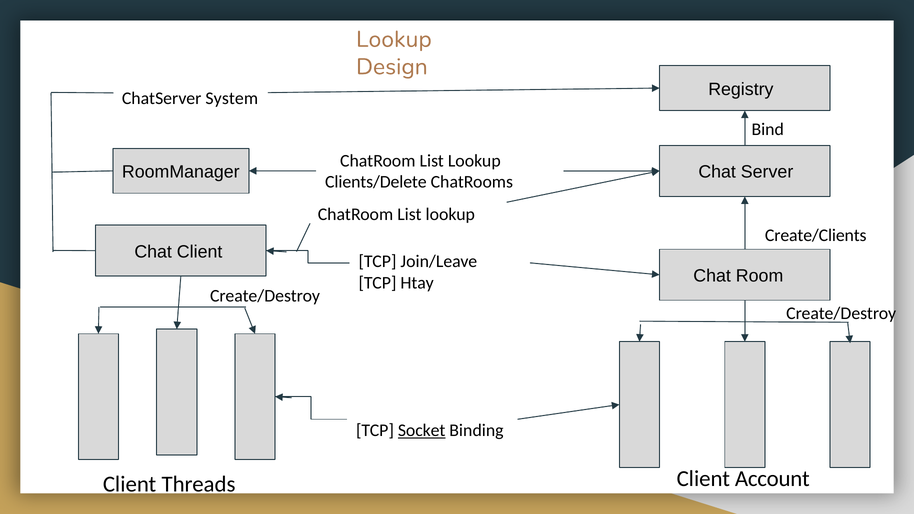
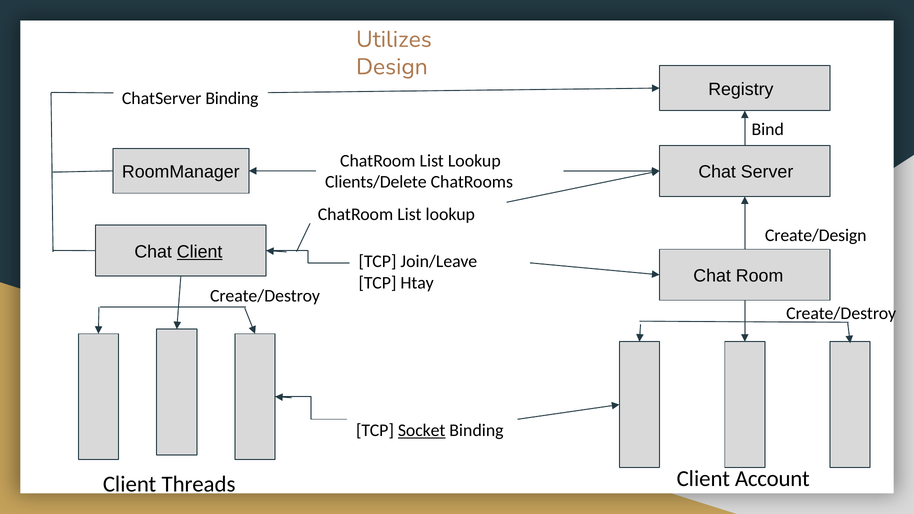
Lookup at (394, 39): Lookup -> Utilizes
ChatServer System: System -> Binding
Create/Clients: Create/Clients -> Create/Design
Client at (200, 252) underline: none -> present
